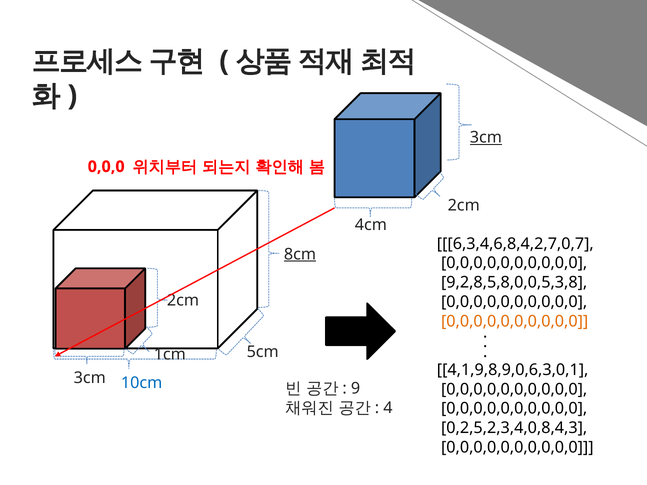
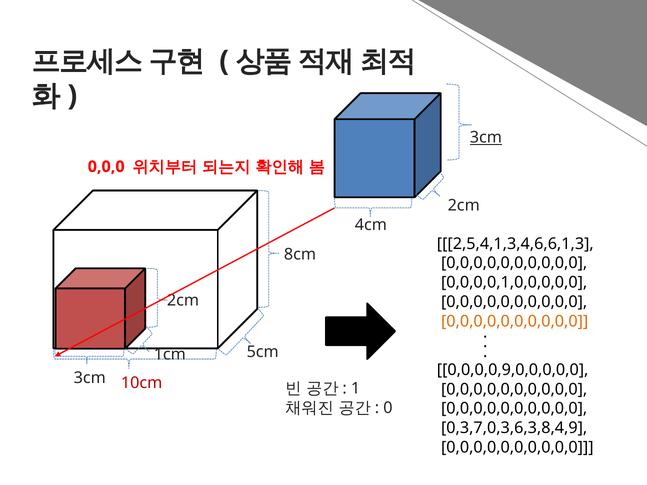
6,3,4,6,8,4,2,7,0,7: 6,3,4,6,8,4,2,7,0,7 -> 2,5,4,1,3,4,6,6,1,3
8cm underline: present -> none
9,2,8,5,8,0,0,5,3,8: 9,2,8,5,8,0,0,5,3,8 -> 0,0,0,0,1,0,0,0,0,0
4,1,9,8,9,0,6,3,0,1: 4,1,9,8,9,0,6,3,0,1 -> 0,0,0,0,9,0,0,0,0,0
10cm colour: blue -> red
9: 9 -> 1
4: 4 -> 0
0,2,5,2,3,4,0,8,4,3: 0,2,5,2,3,4,0,8,4,3 -> 0,3,7,0,3,6,3,8,4,9
